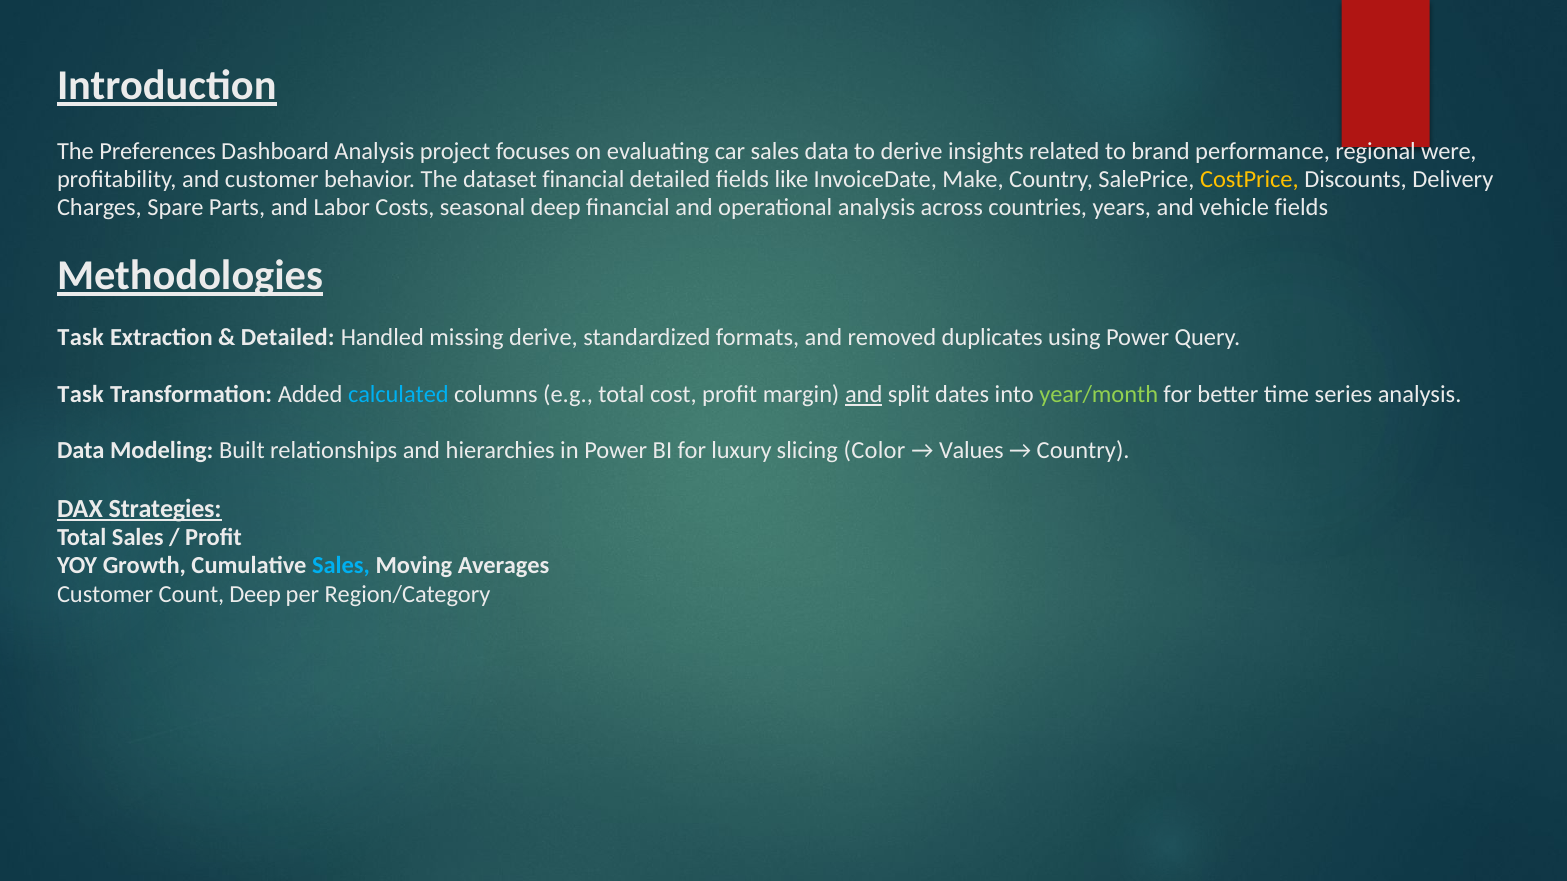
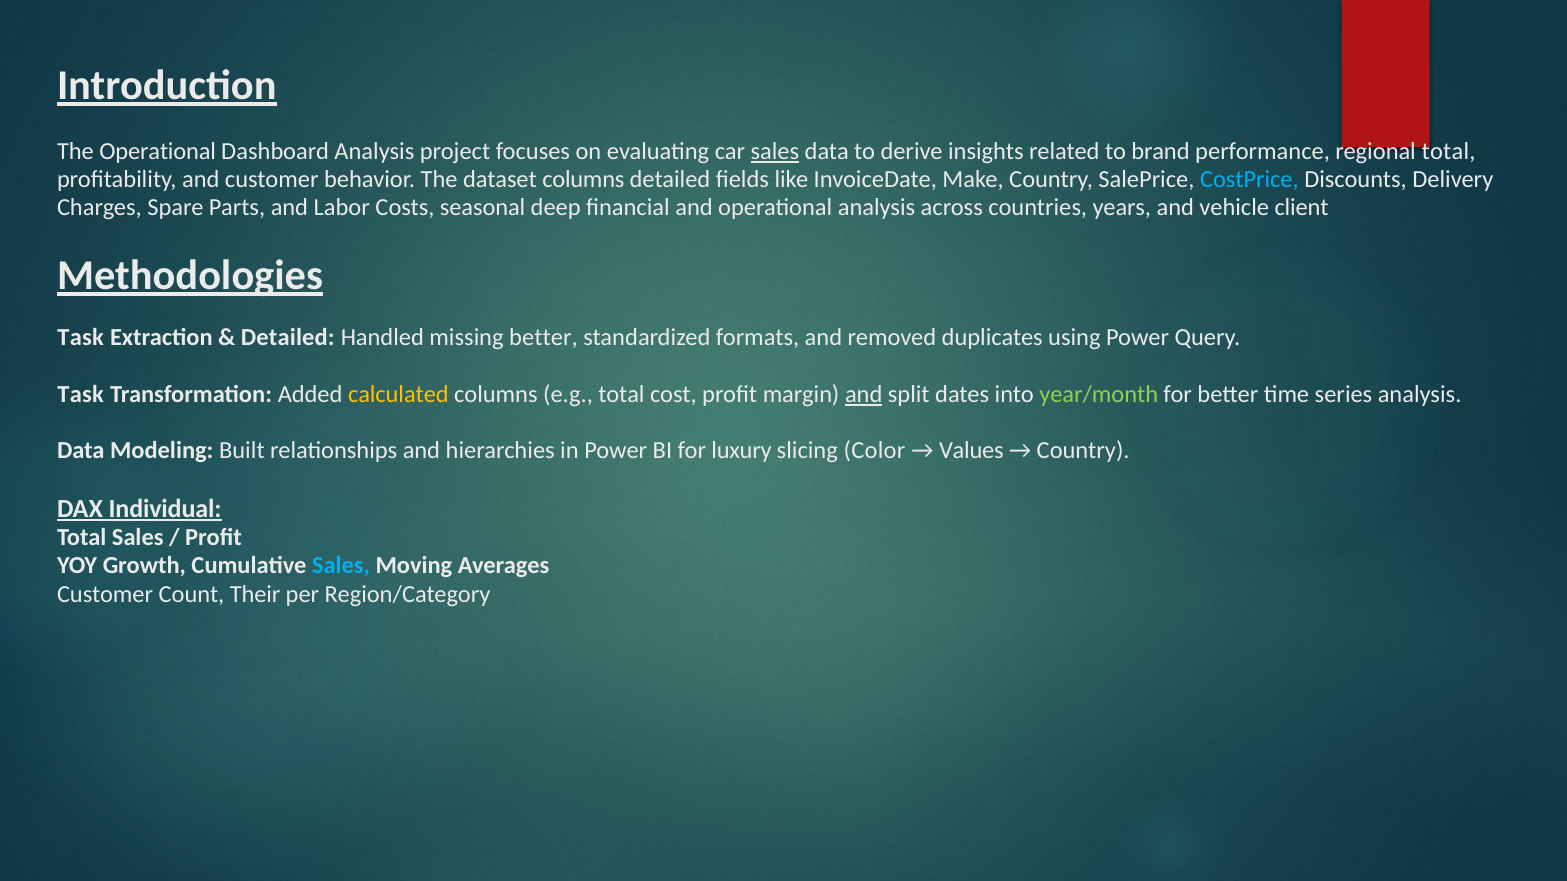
The Preferences: Preferences -> Operational
sales at (775, 151) underline: none -> present
regional were: were -> total
dataset financial: financial -> columns
CostPrice colour: yellow -> light blue
vehicle fields: fields -> client
missing derive: derive -> better
calculated colour: light blue -> yellow
Strategies: Strategies -> Individual
Count Deep: Deep -> Their
